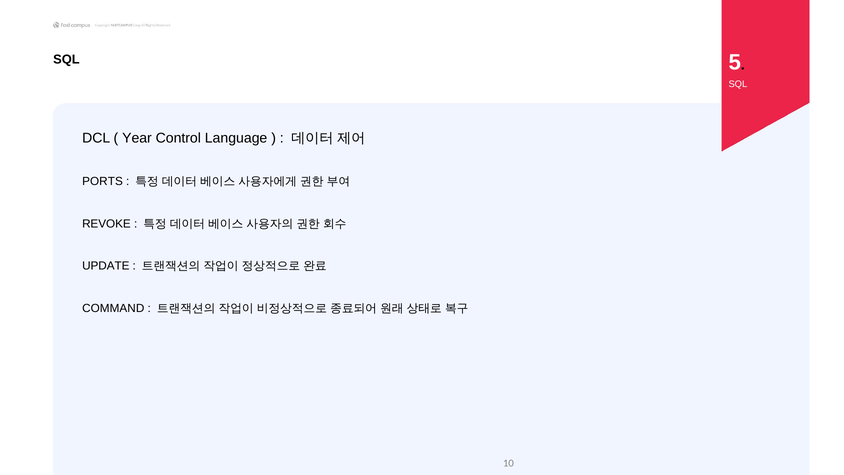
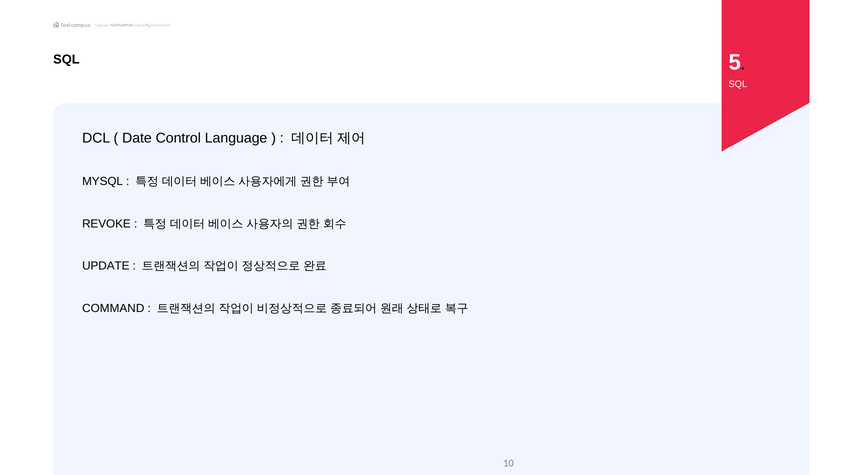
Year: Year -> Date
PORTS: PORTS -> MYSQL
